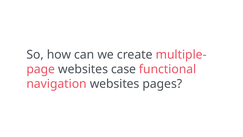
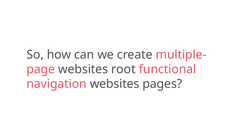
case: case -> root
